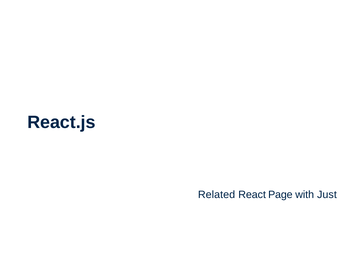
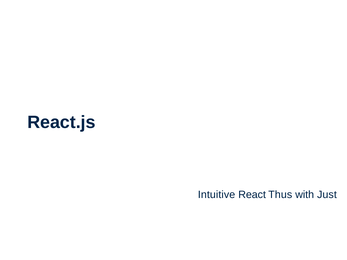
Related: Related -> Intuitive
Page: Page -> Thus
